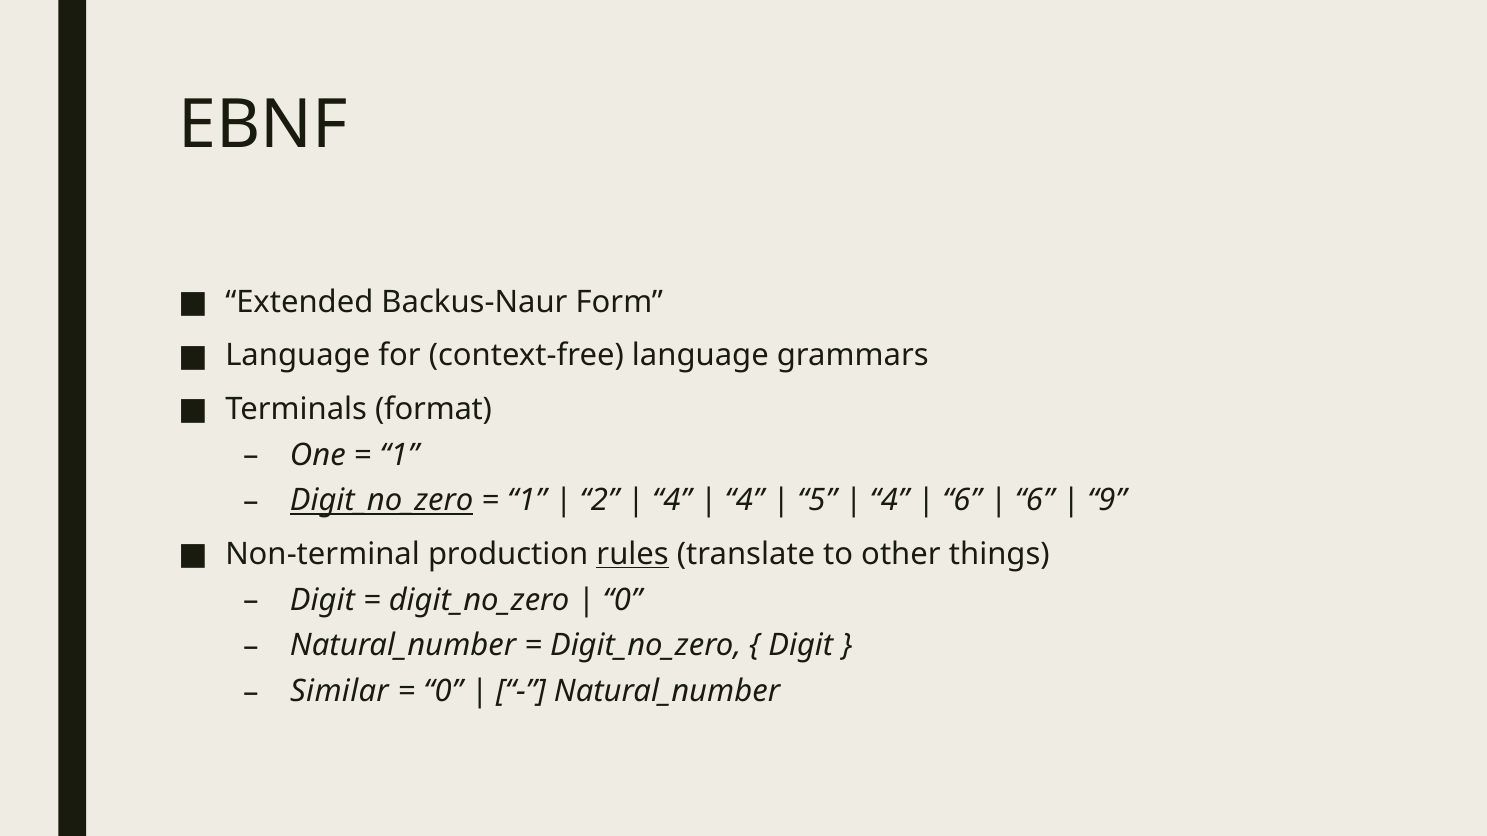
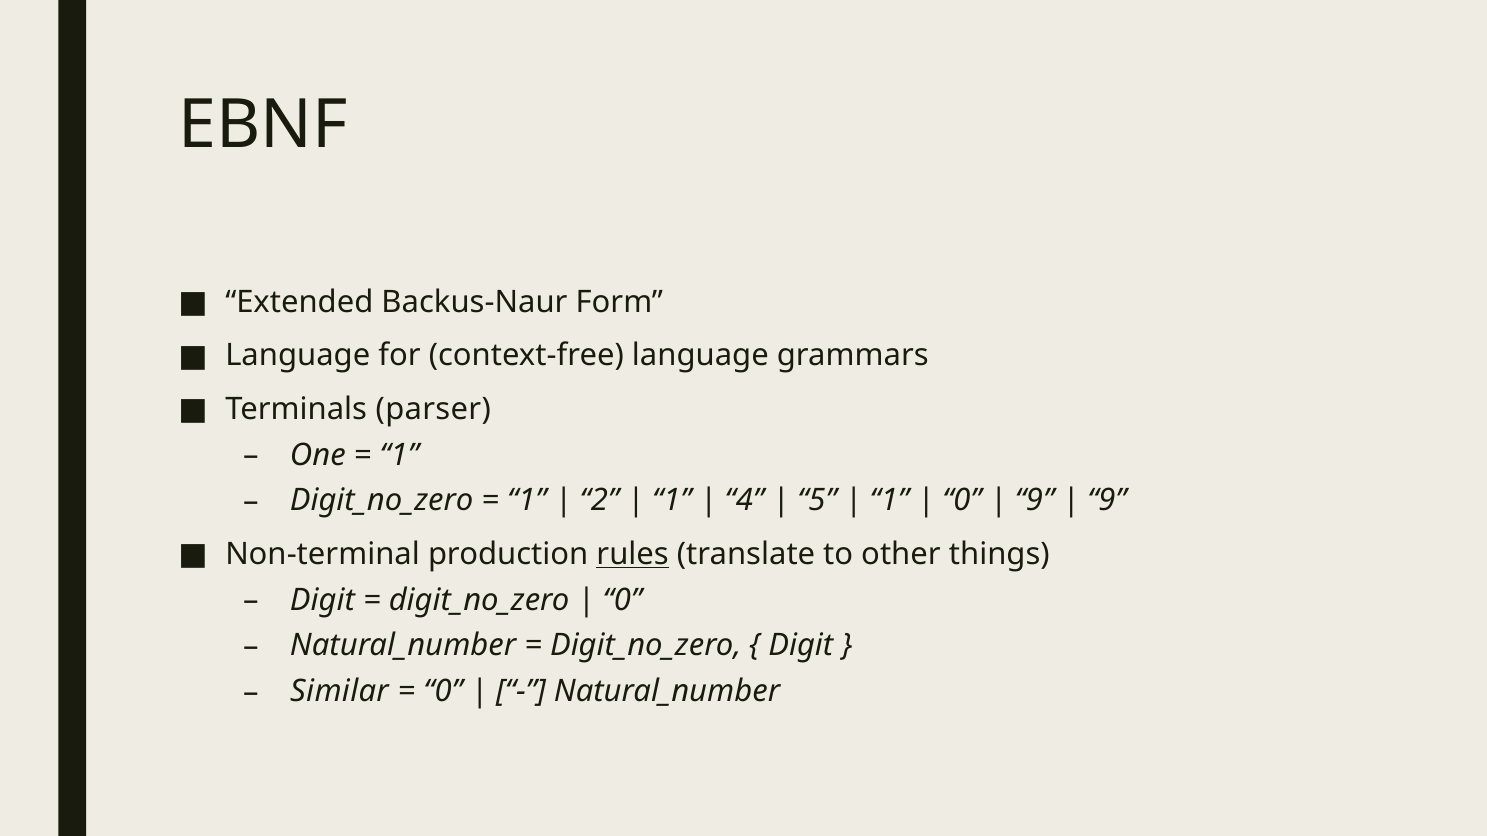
format: format -> parser
Digit_no_zero at (382, 501) underline: present -> none
4 at (672, 501): 4 -> 1
4 at (889, 501): 4 -> 1
6 at (962, 501): 6 -> 0
6 at (1034, 501): 6 -> 9
